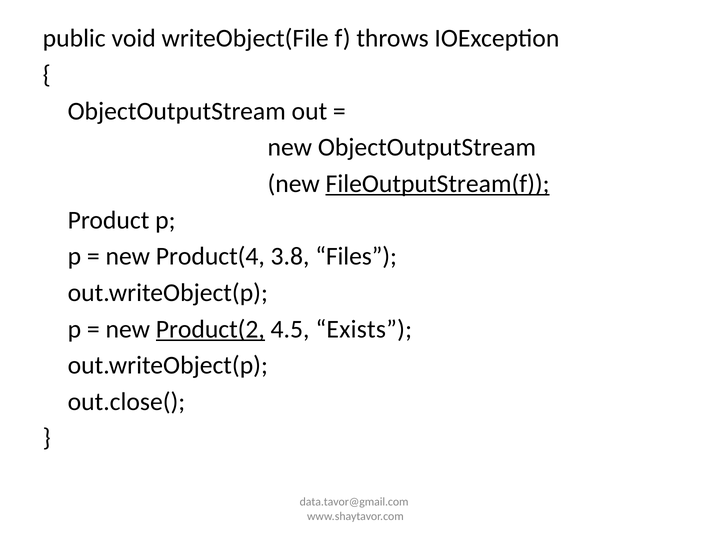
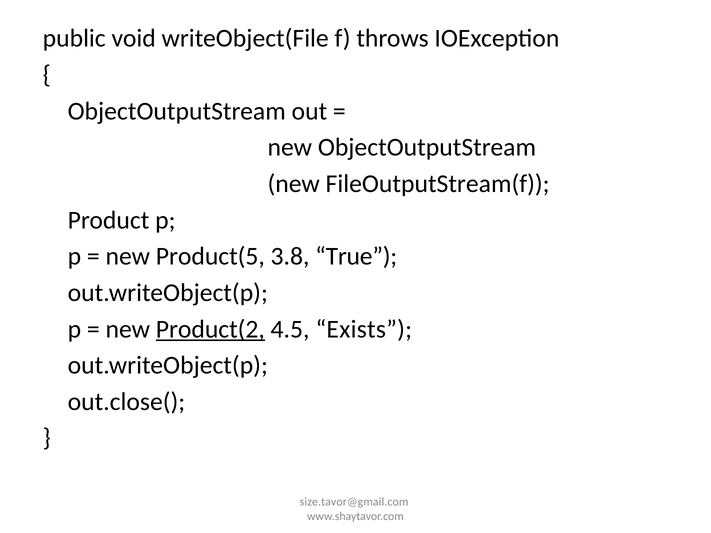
FileOutputStream(f underline: present -> none
Product(4: Product(4 -> Product(5
Files: Files -> True
data.tavor@gmail.com: data.tavor@gmail.com -> size.tavor@gmail.com
